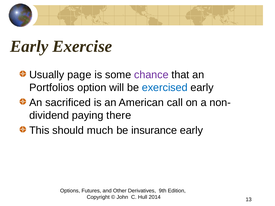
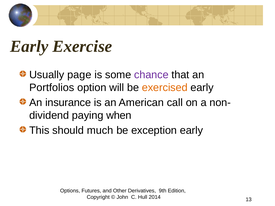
exercised colour: blue -> orange
sacrificed: sacrificed -> insurance
there: there -> when
insurance: insurance -> exception
